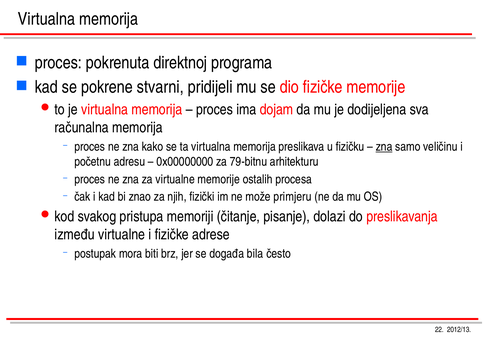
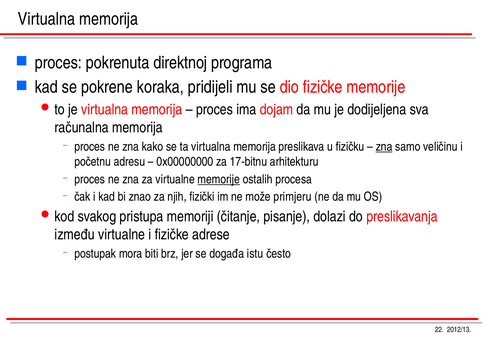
stvarni: stvarni -> koraka
79-bitnu: 79-bitnu -> 17-bitnu
memorije at (219, 179) underline: none -> present
bila: bila -> istu
